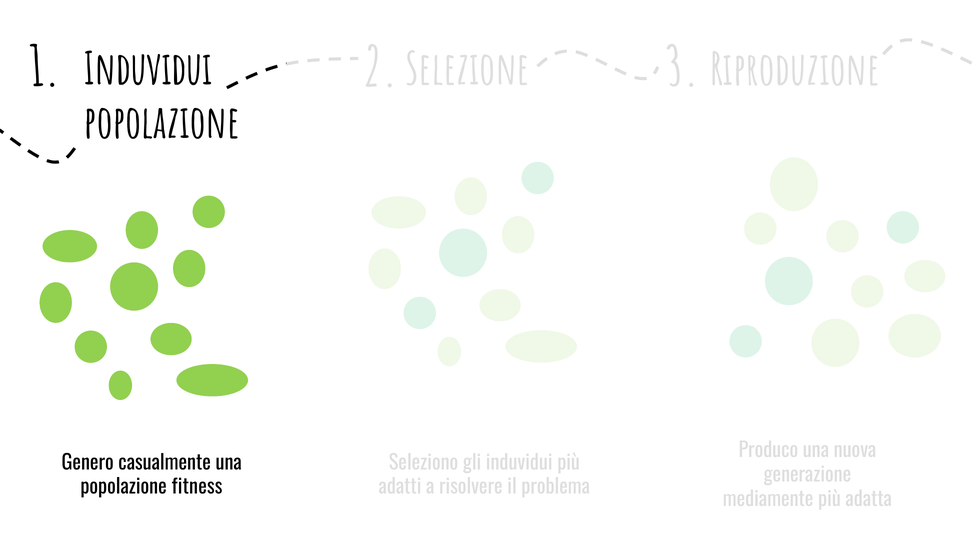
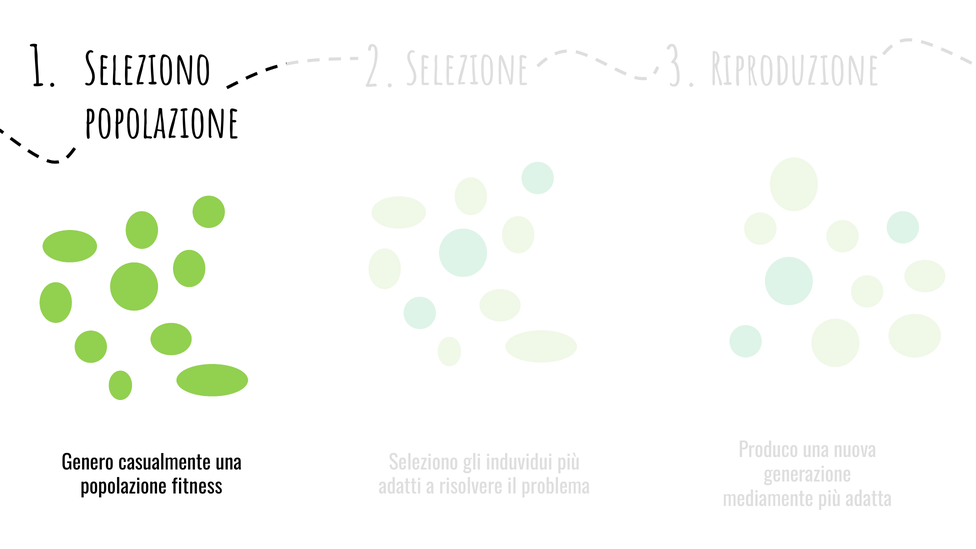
Induvidui at (148, 70): Induvidui -> Seleziono
